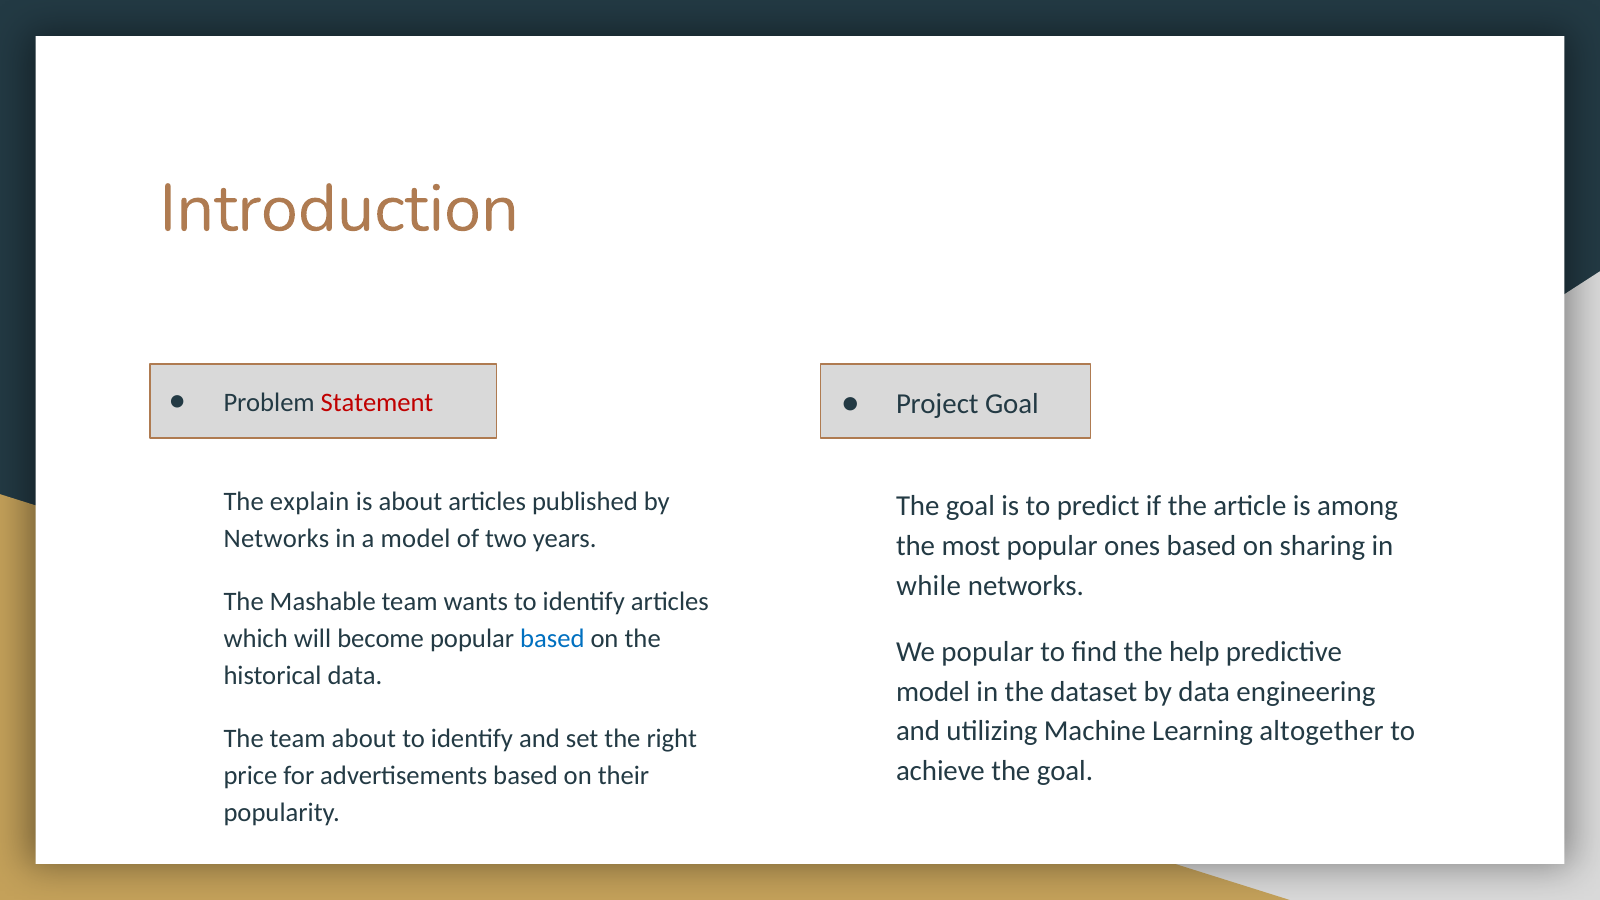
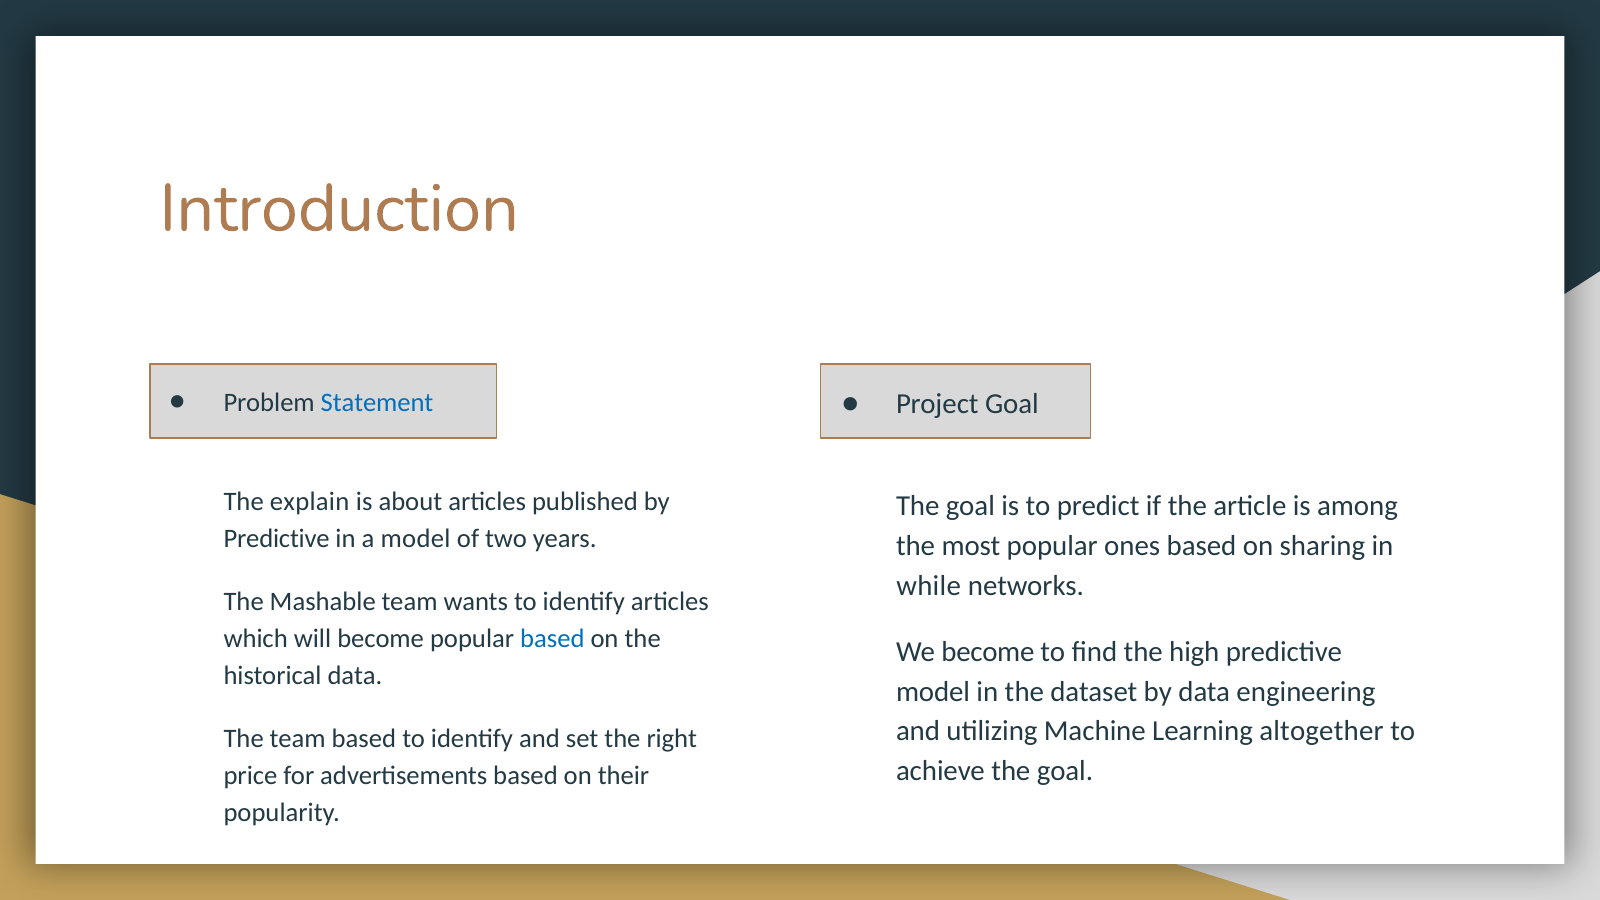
Statement colour: red -> blue
Networks at (276, 538): Networks -> Predictive
We popular: popular -> become
help: help -> high
team about: about -> based
